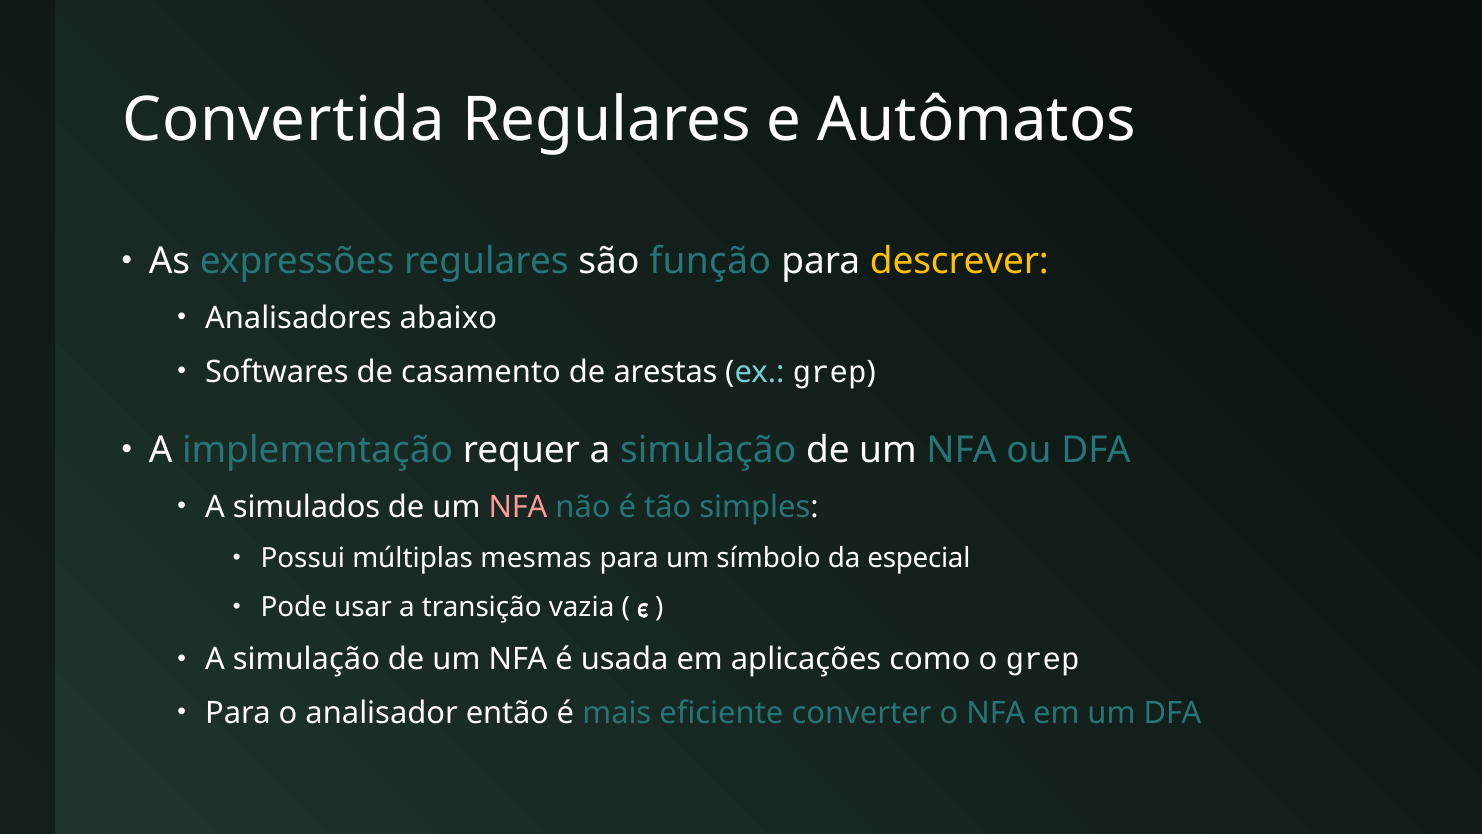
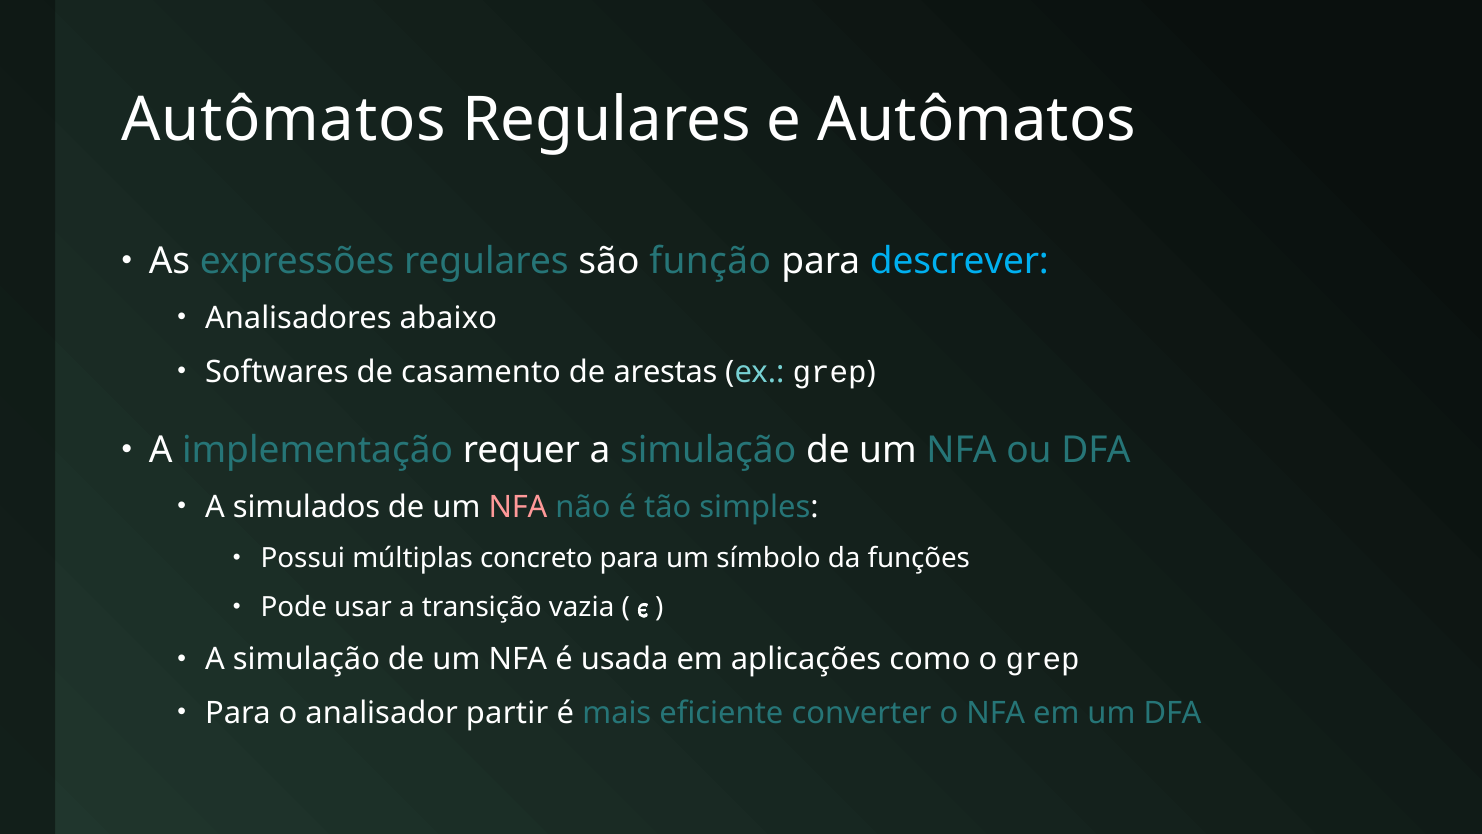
Convertida at (284, 120): Convertida -> Autômatos
descrever colour: yellow -> light blue
mesmas: mesmas -> concreto
especial: especial -> funções
então: então -> partir
